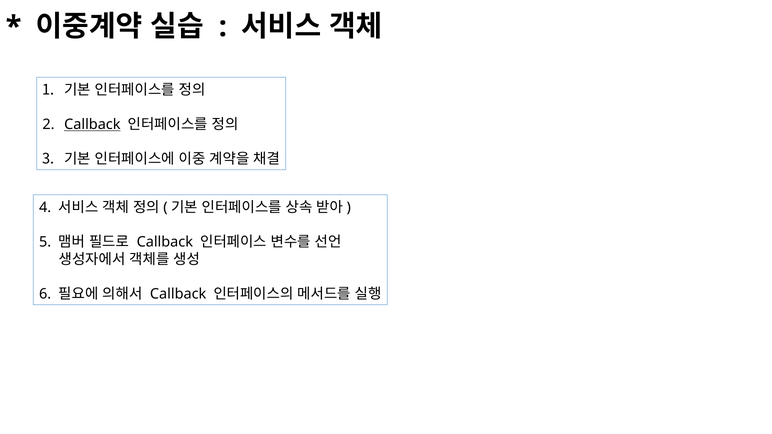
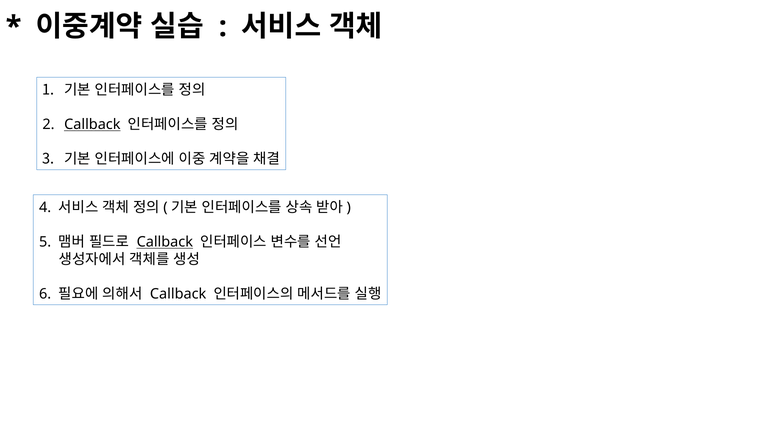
Callback at (165, 242) underline: none -> present
